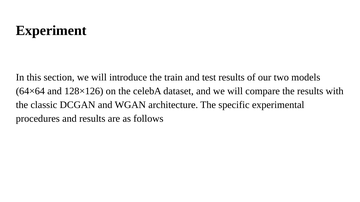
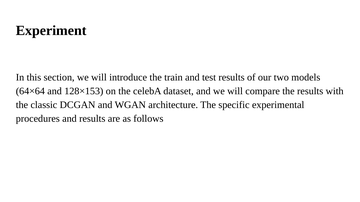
128×126: 128×126 -> 128×153
